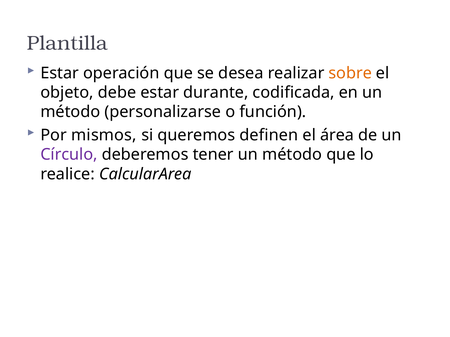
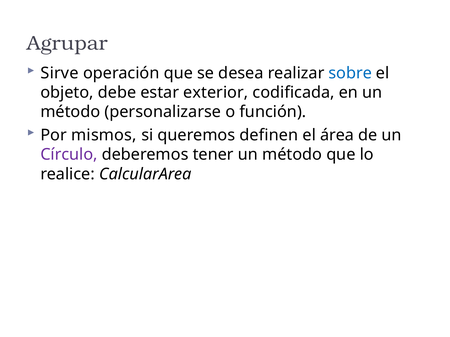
Plantilla: Plantilla -> Agrupar
Estar at (60, 73): Estar -> Sirve
sobre colour: orange -> blue
durante: durante -> exterior
